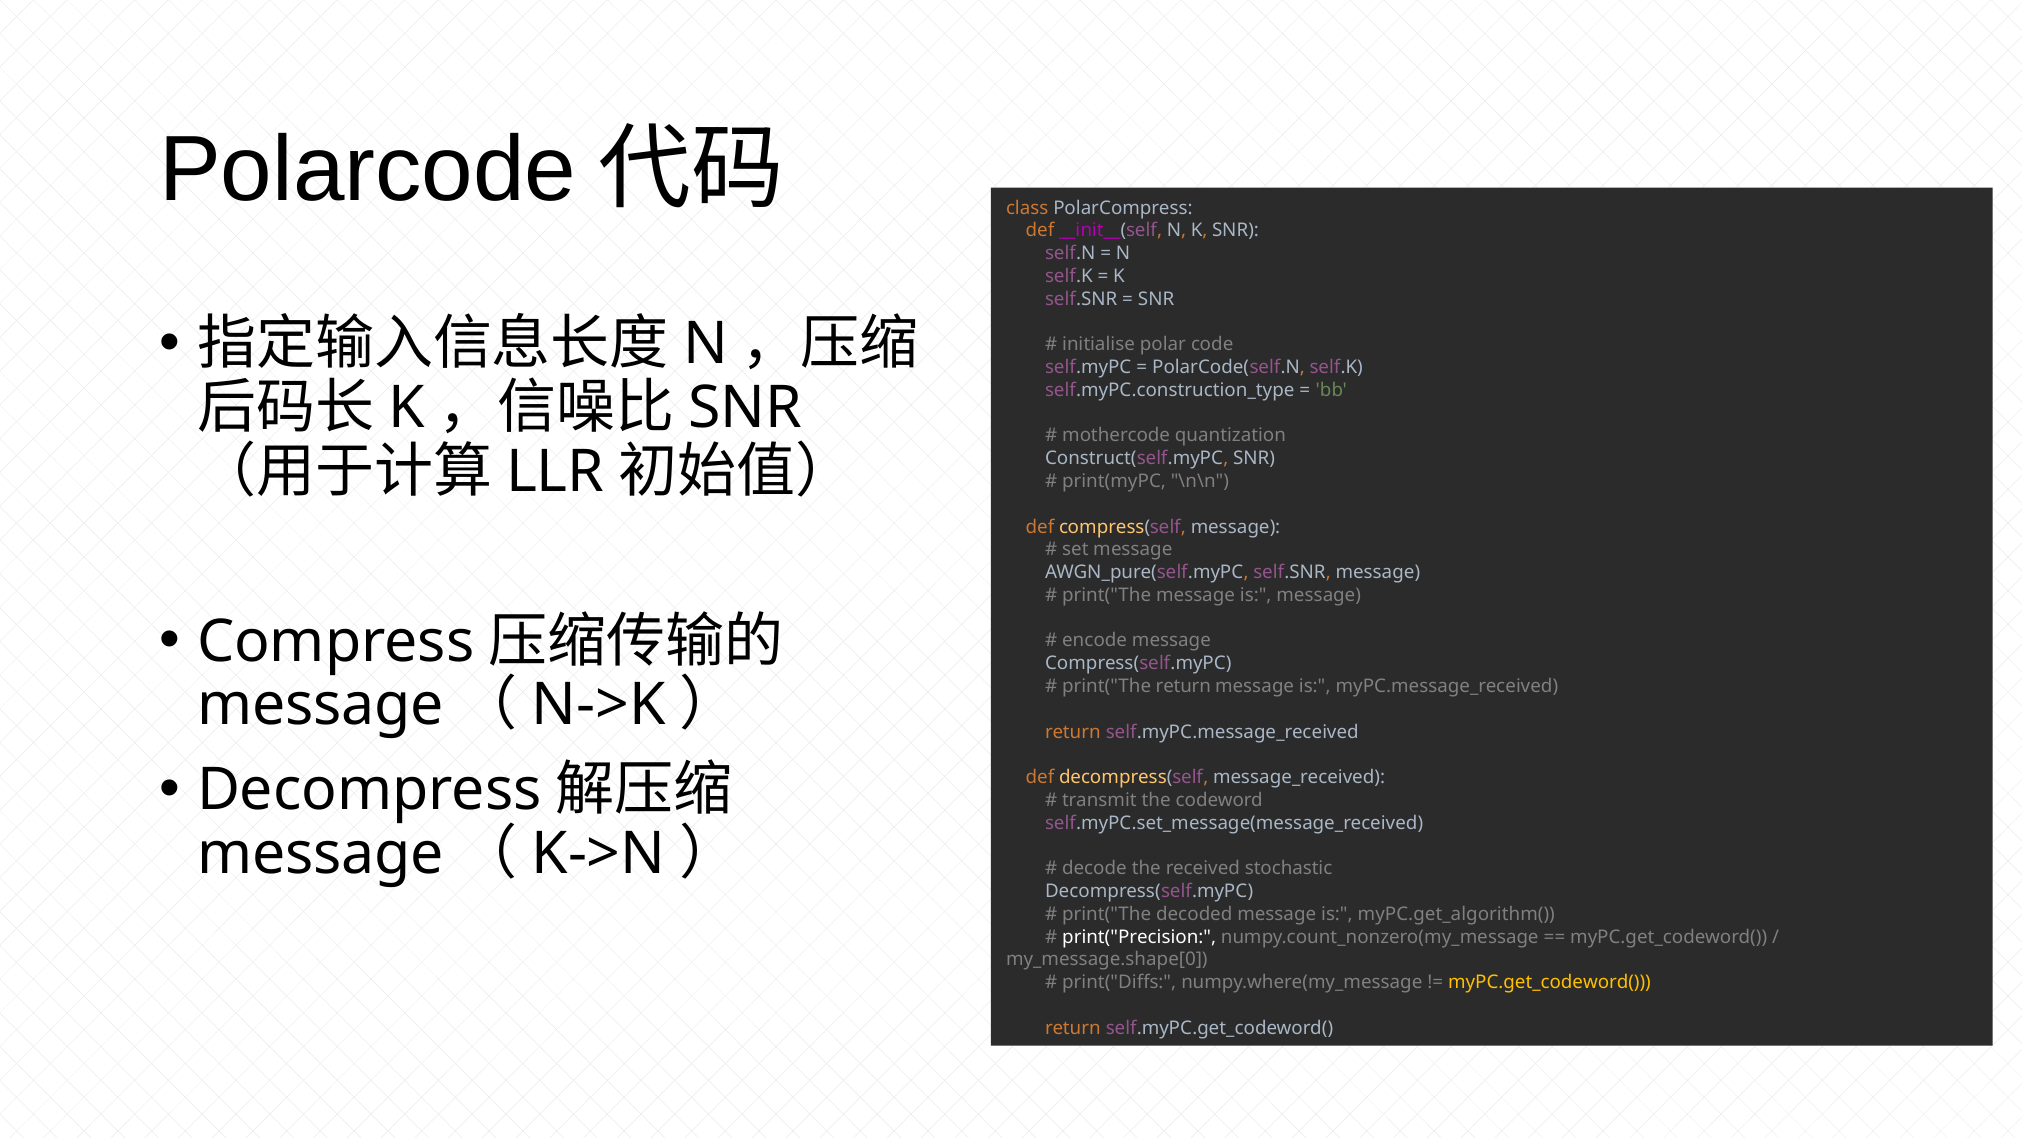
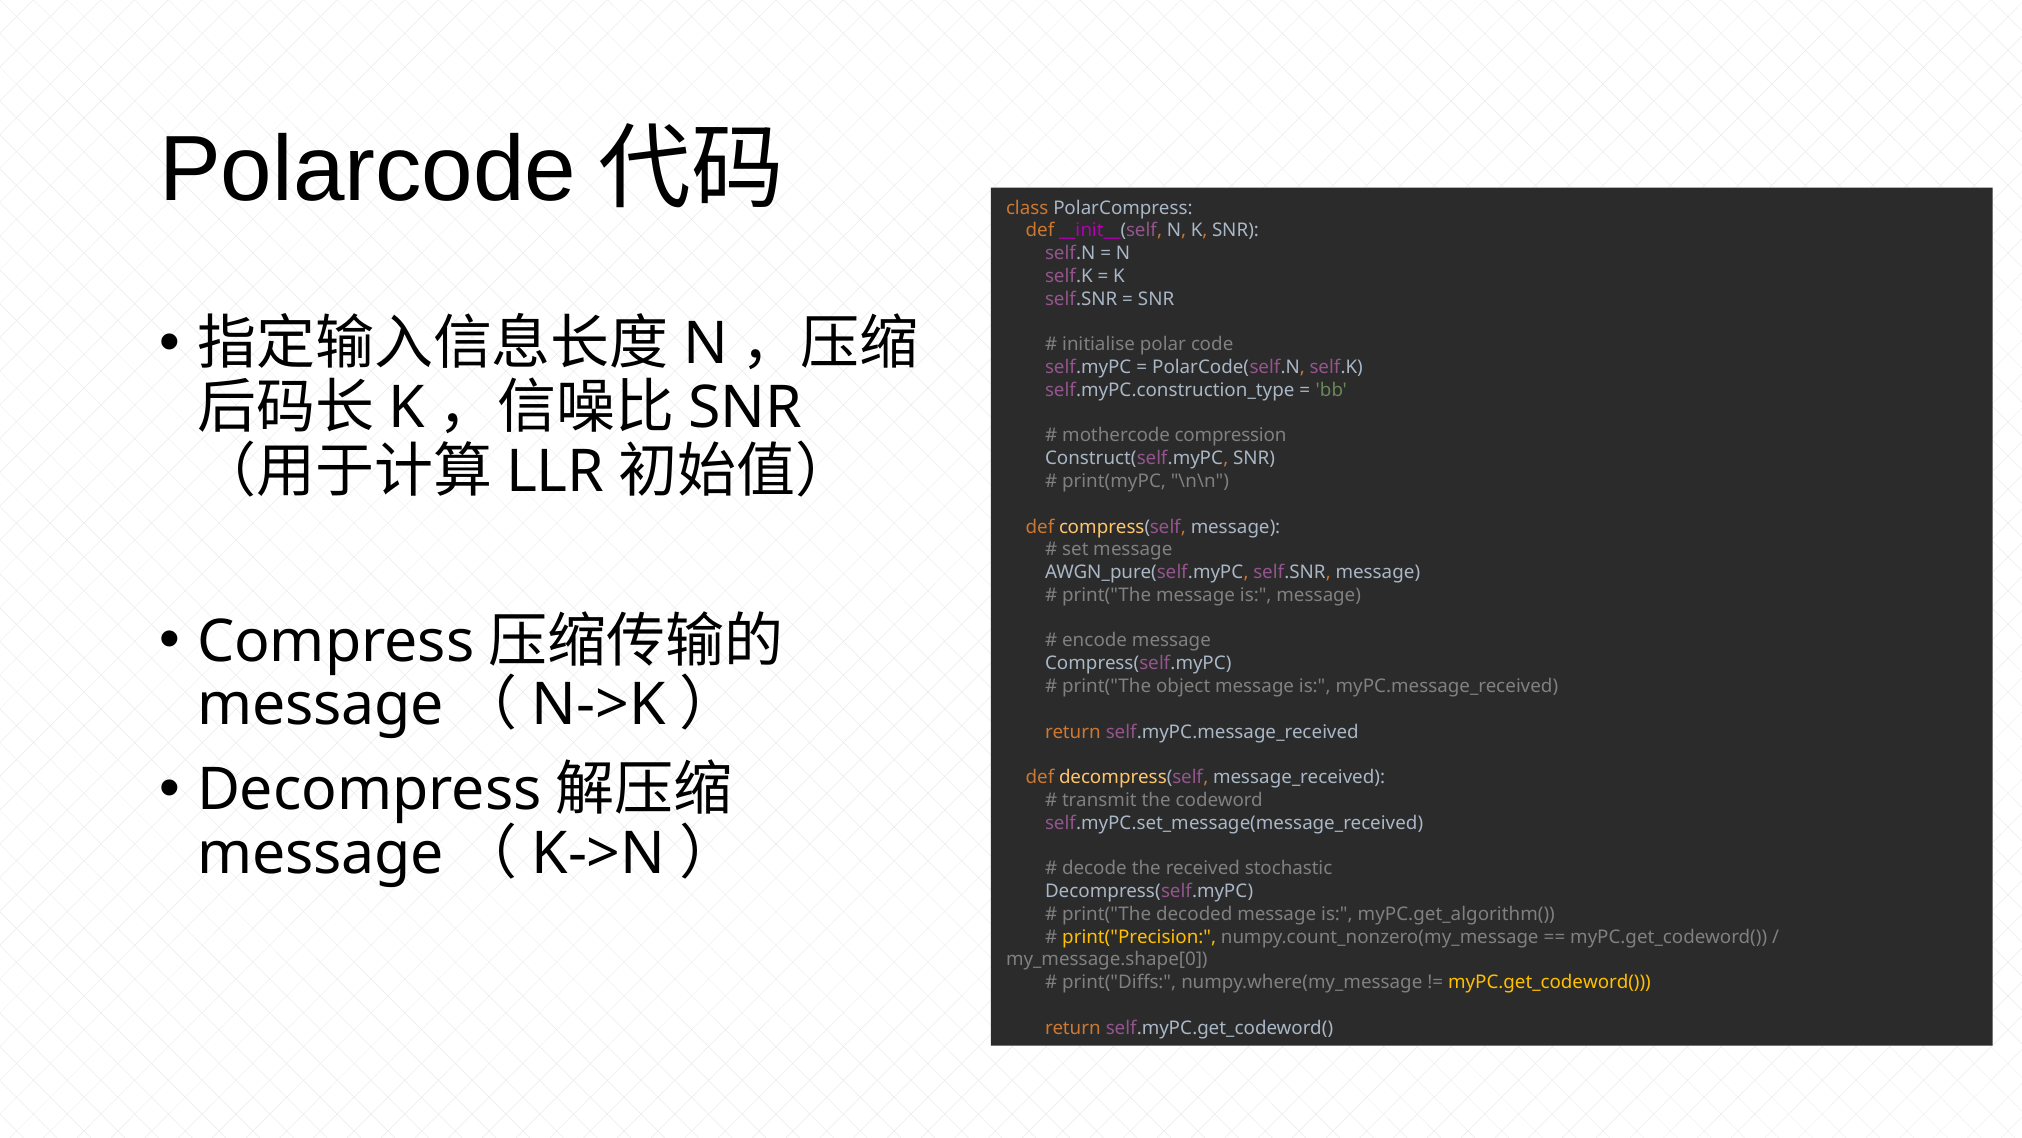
quantization: quantization -> compression
print("The return: return -> object
print("Precision colour: white -> yellow
